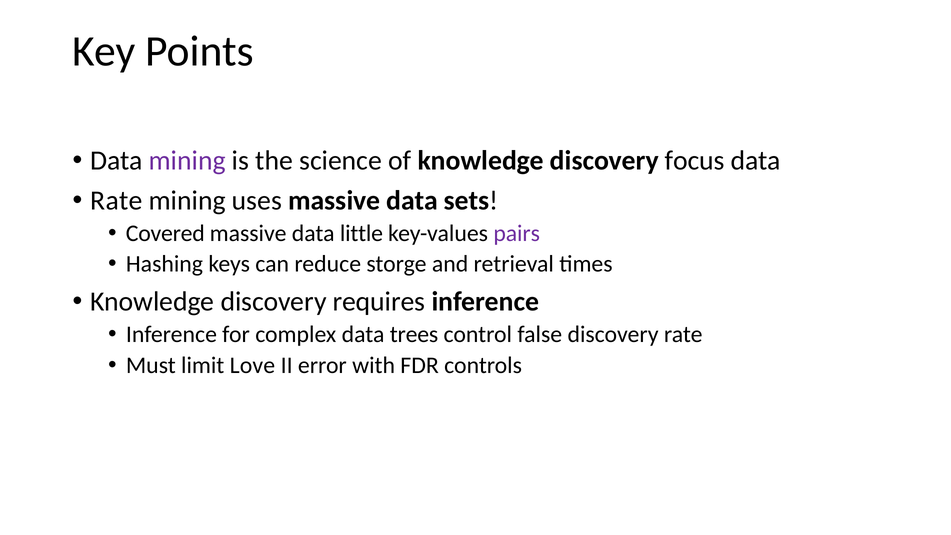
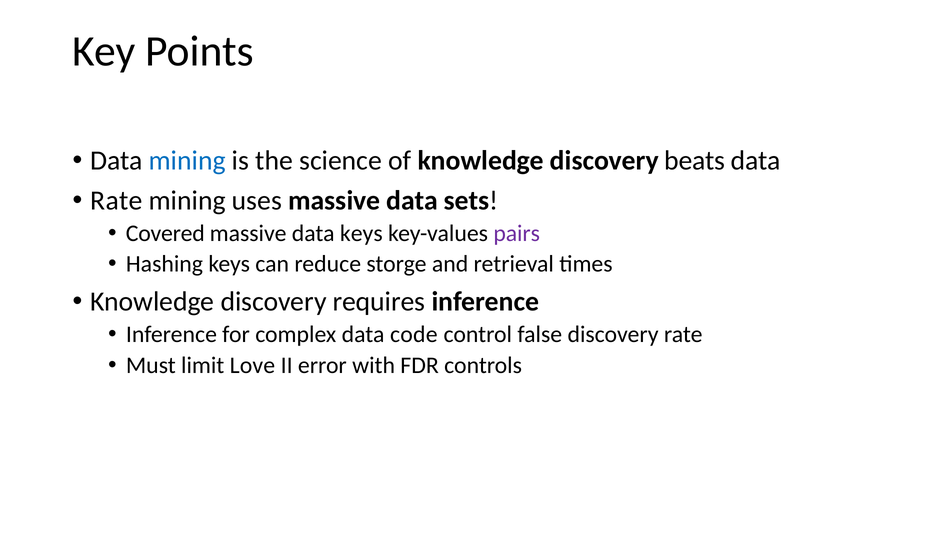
mining at (187, 161) colour: purple -> blue
focus: focus -> beats
data little: little -> keys
trees: trees -> code
